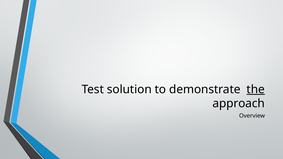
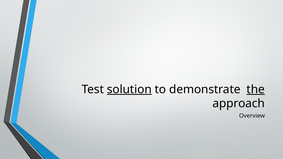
solution underline: none -> present
